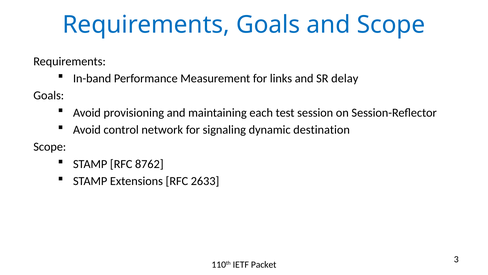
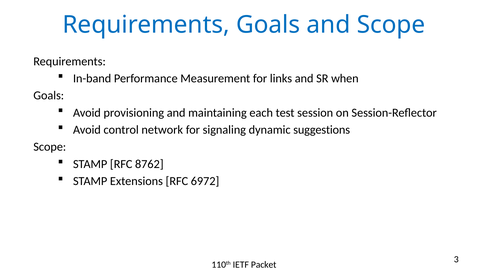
delay: delay -> when
destination: destination -> suggestions
2633: 2633 -> 6972
